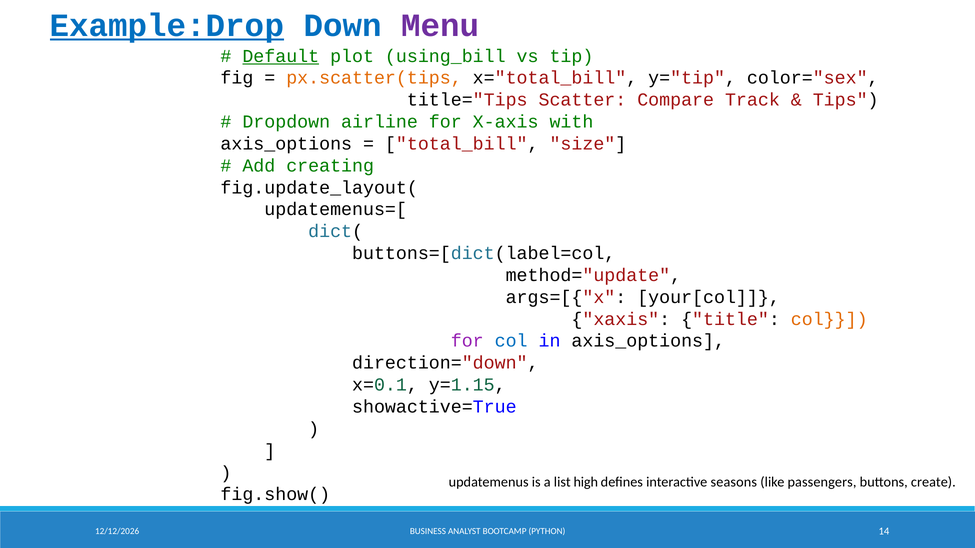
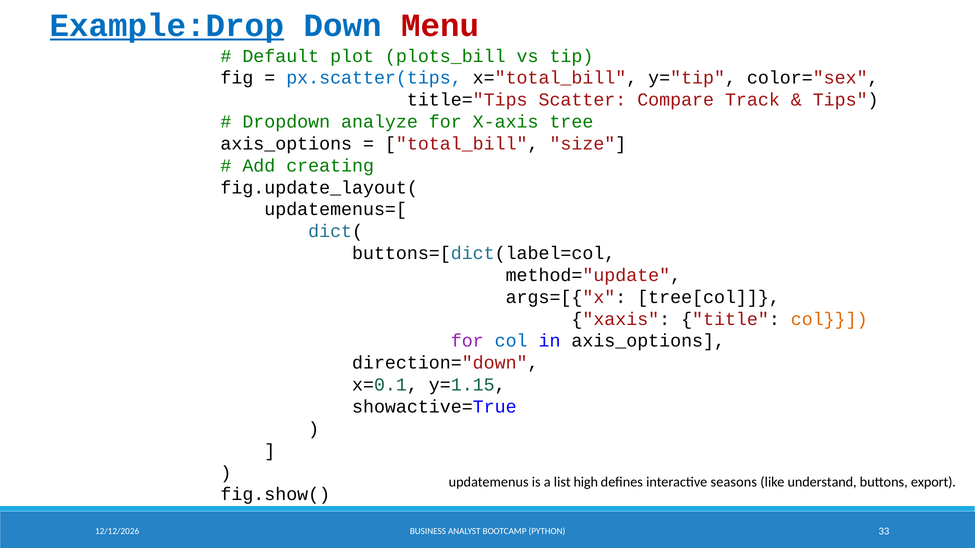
Menu colour: purple -> red
Default underline: present -> none
using_bill: using_bill -> plots_bill
px.scatter(tips colour: orange -> blue
airline: airline -> analyze
with: with -> tree
your[col: your[col -> tree[col
passengers: passengers -> understand
create: create -> export
14: 14 -> 33
